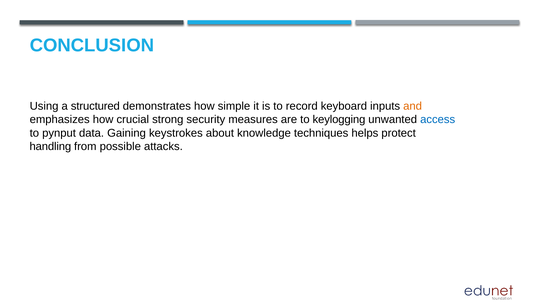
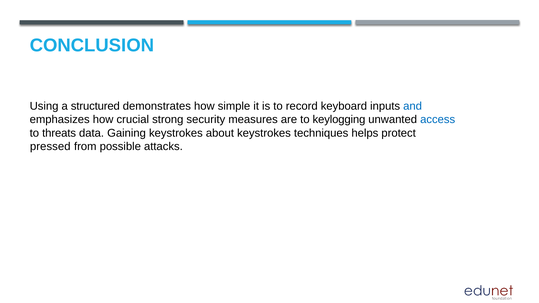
and colour: orange -> blue
pynput: pynput -> threats
about knowledge: knowledge -> keystrokes
handling: handling -> pressed
